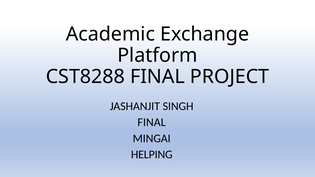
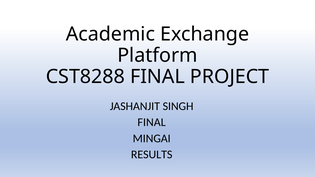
HELPING: HELPING -> RESULTS
